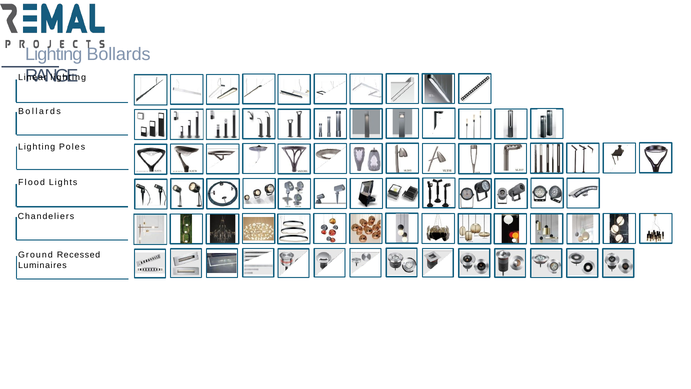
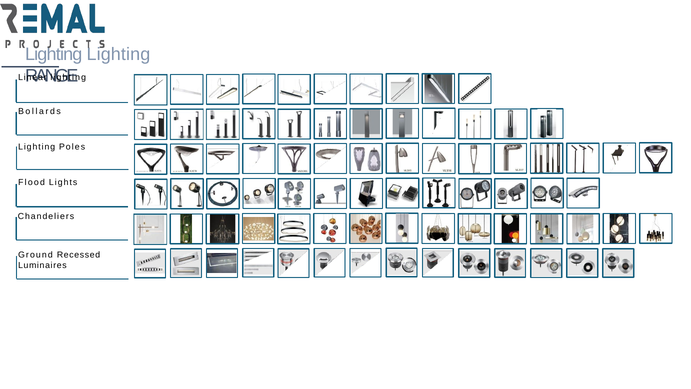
Bollards at (119, 54): Bollards -> Lighting
